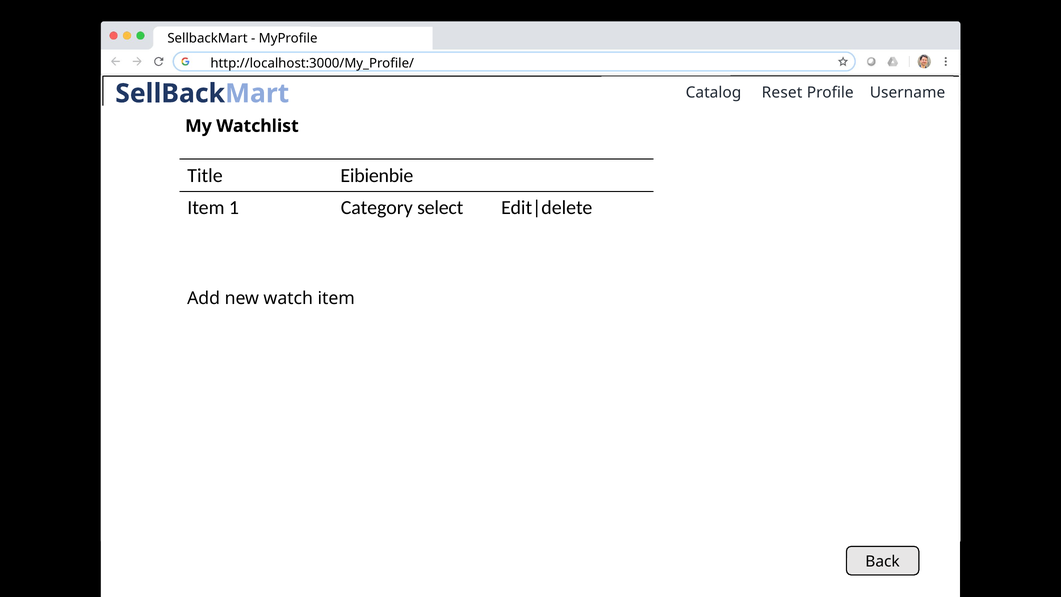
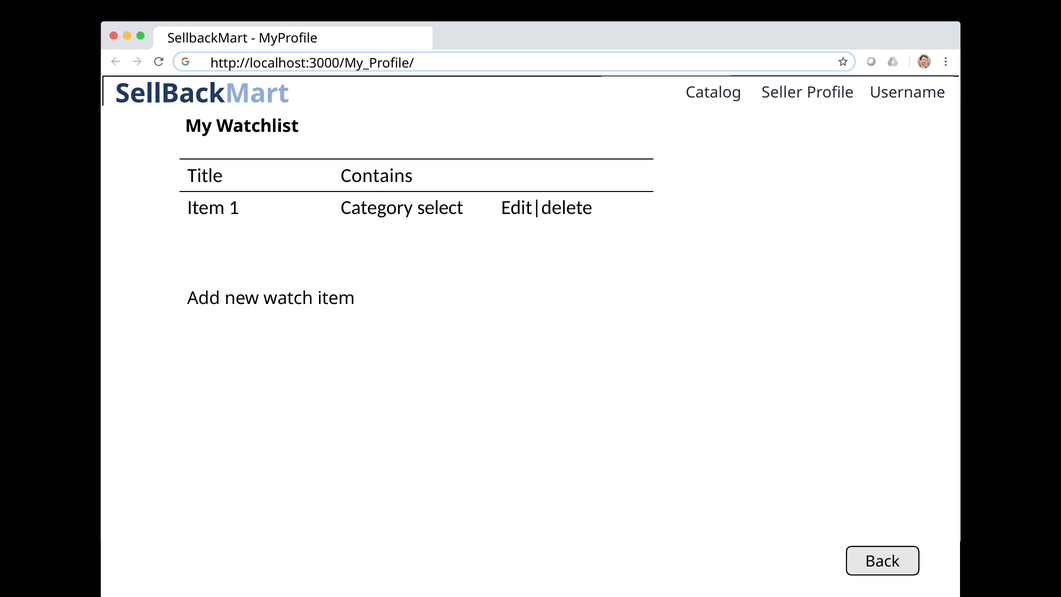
Reset: Reset -> Seller
Eibienbie: Eibienbie -> Contains
